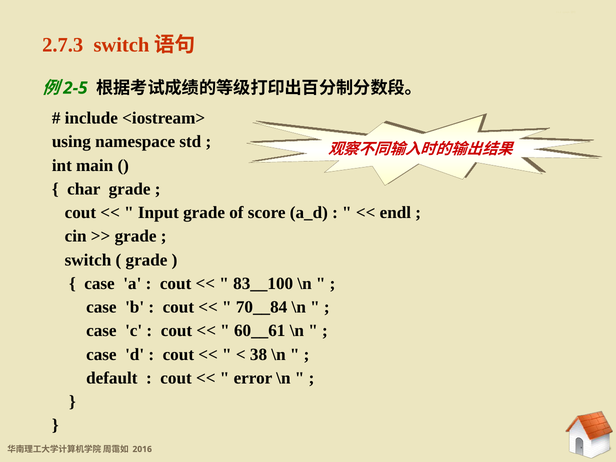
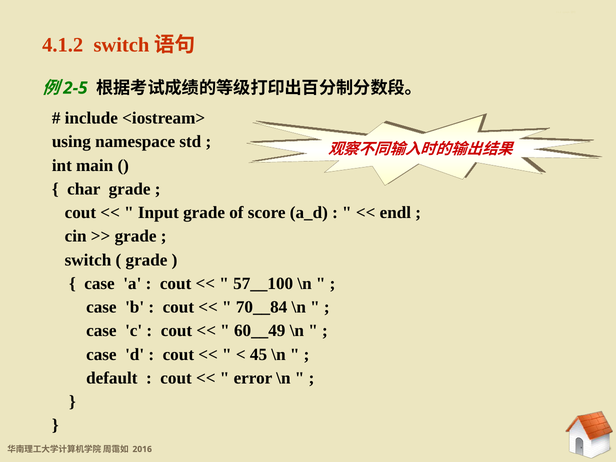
2.7.3: 2.7.3 -> 4.1.2
83__100: 83__100 -> 57__100
60__61: 60__61 -> 60__49
38: 38 -> 45
